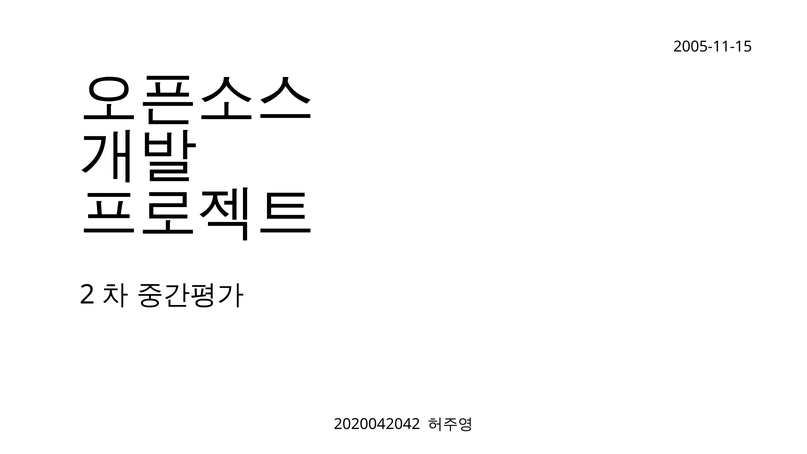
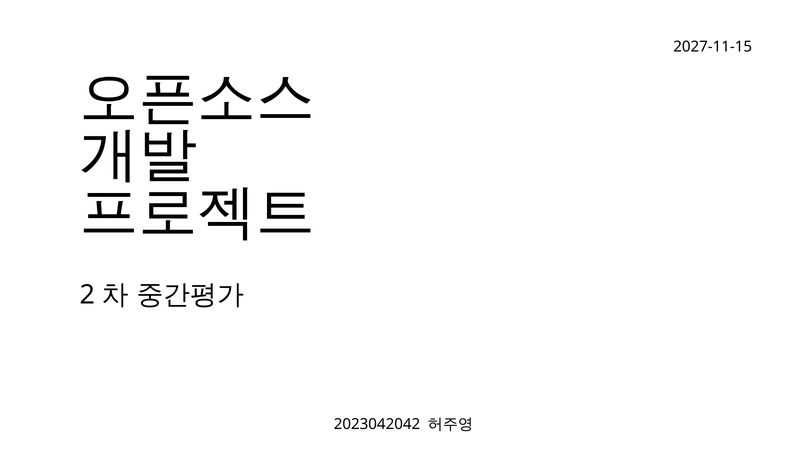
2005-11-15: 2005-11-15 -> 2027-11-15
2020042042: 2020042042 -> 2023042042
